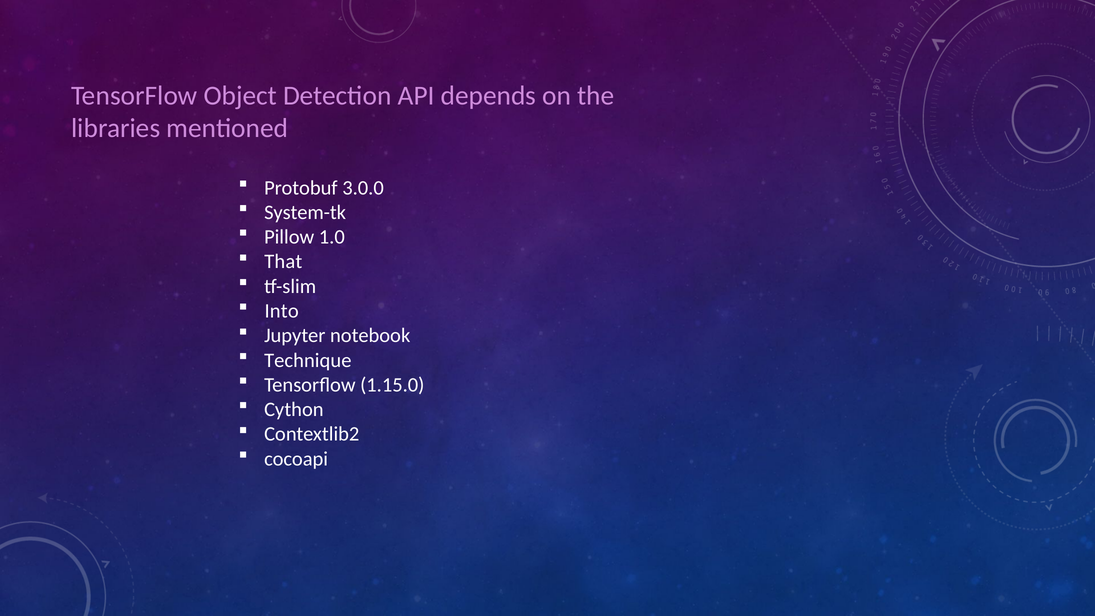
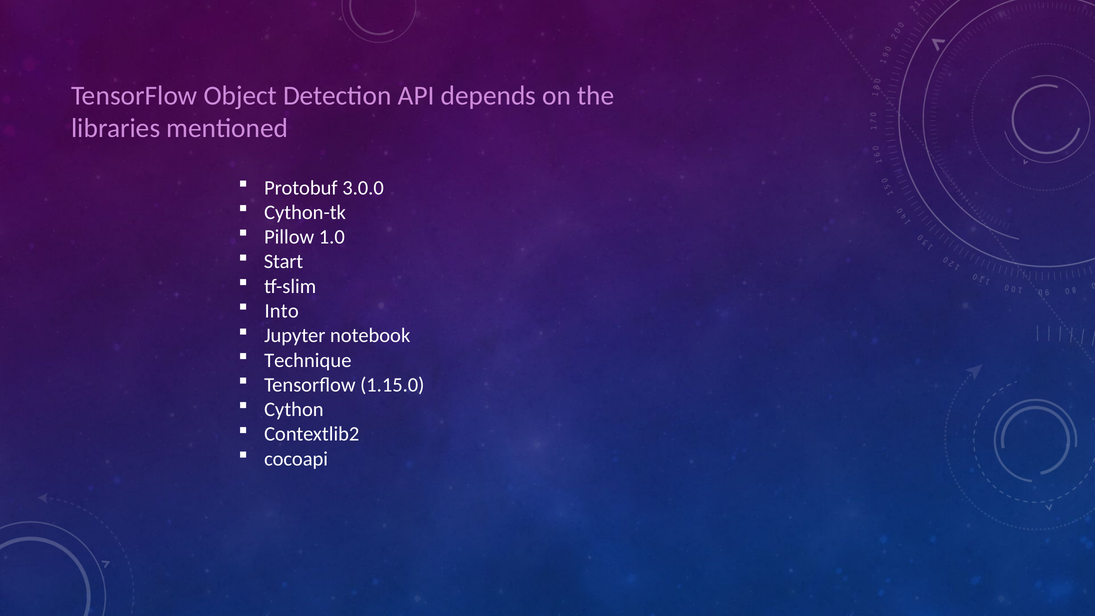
System-tk: System-tk -> Cython-tk
That: That -> Start
